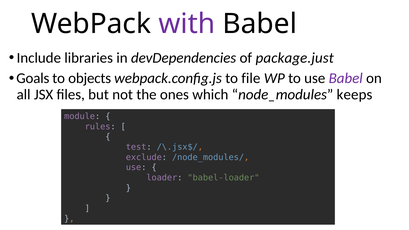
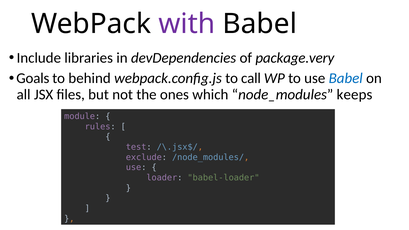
package.just: package.just -> package.very
objects: objects -> behind
file: file -> call
Babel at (346, 78) colour: purple -> blue
